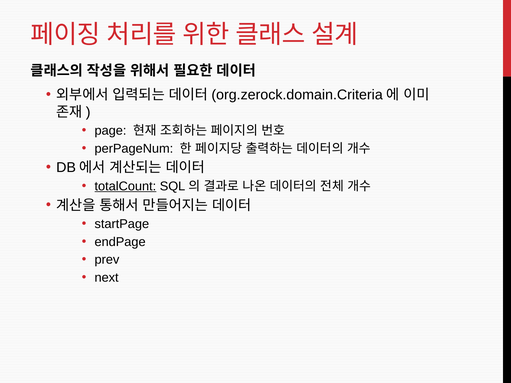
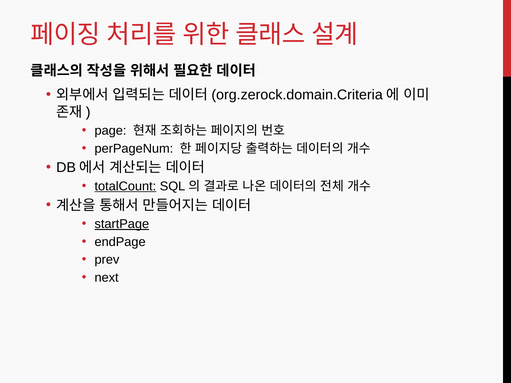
startPage underline: none -> present
